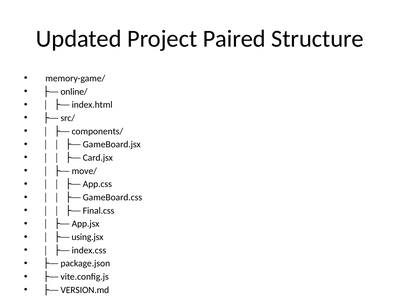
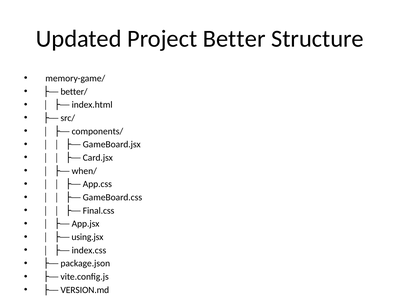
Paired: Paired -> Better
online/: online/ -> better/
move/: move/ -> when/
